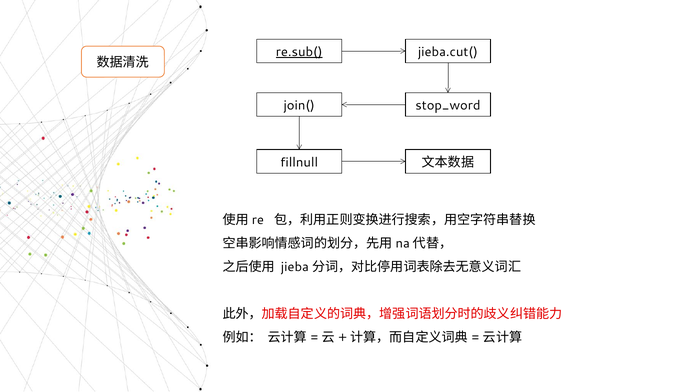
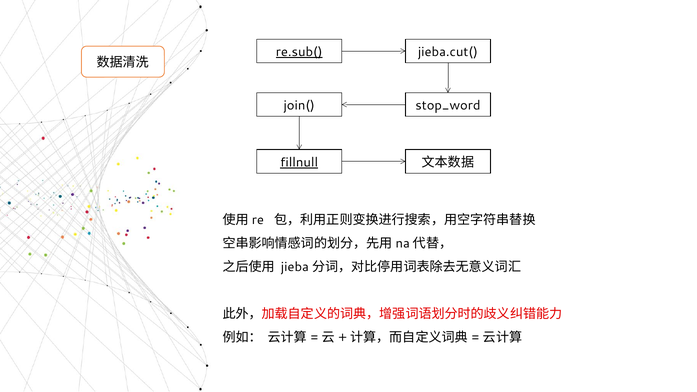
fillnull underline: none -> present
